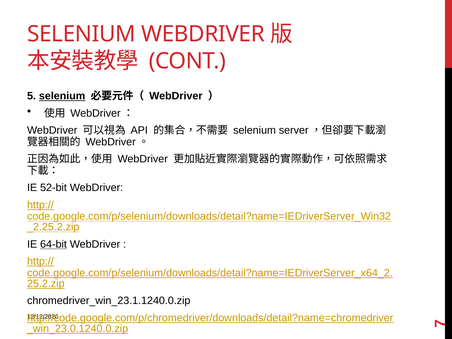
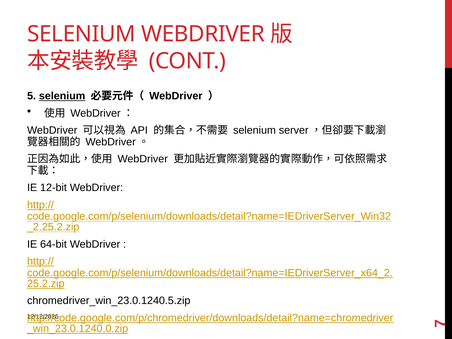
52-bit: 52-bit -> 12-bit
64-bit underline: present -> none
chromedriver_win_23.1.1240.0.zip: chromedriver_win_23.1.1240.0.zip -> chromedriver_win_23.0.1240.5.zip
